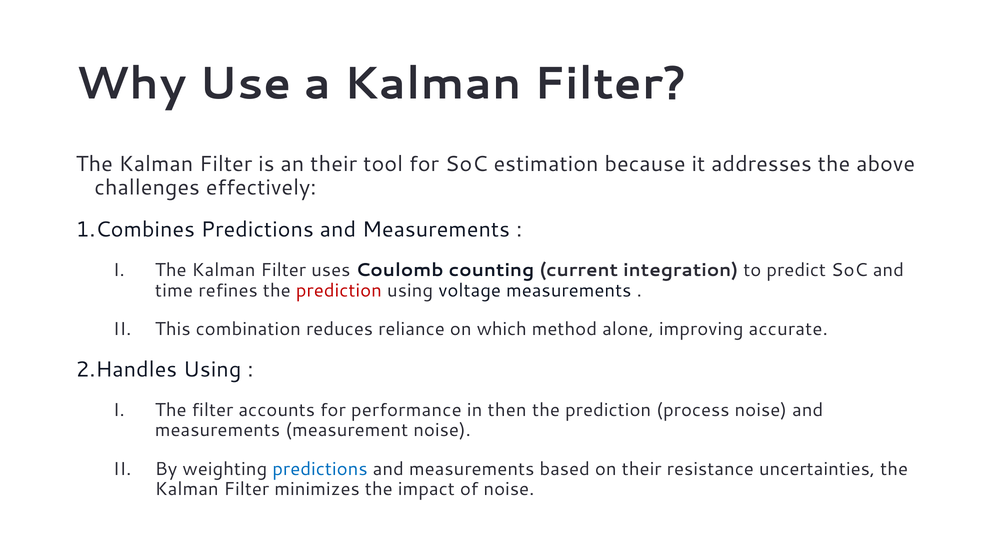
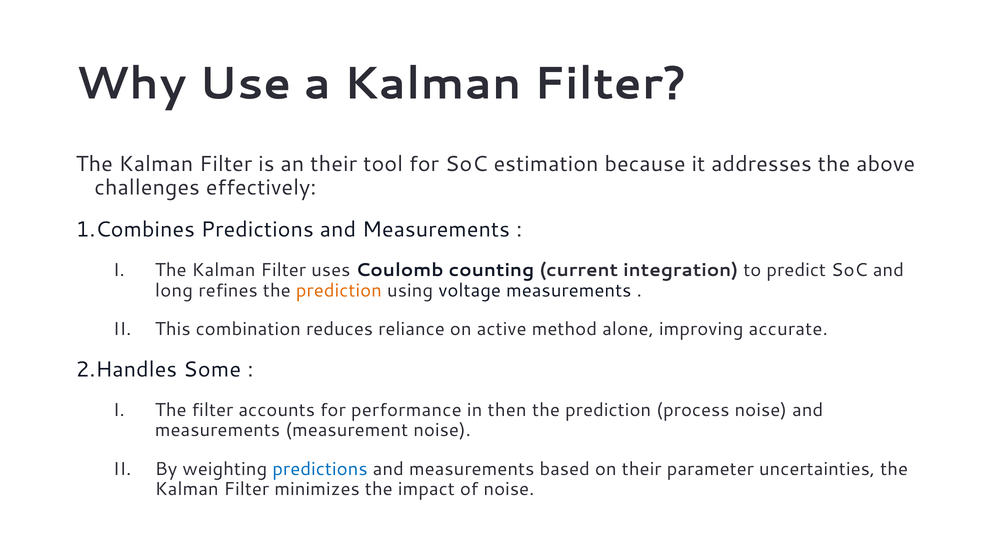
time: time -> long
prediction at (339, 290) colour: red -> orange
which: which -> active
Using at (212, 369): Using -> Some
resistance: resistance -> parameter
